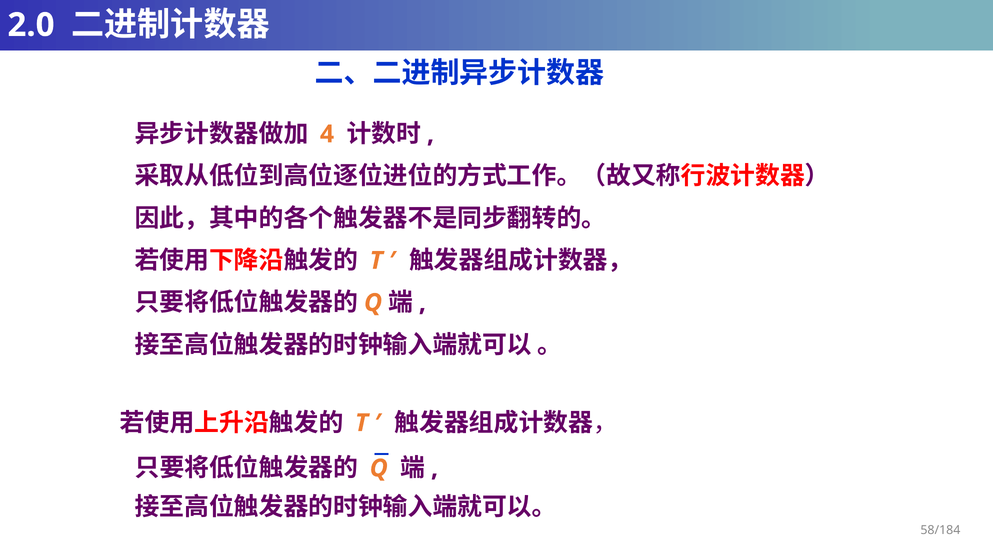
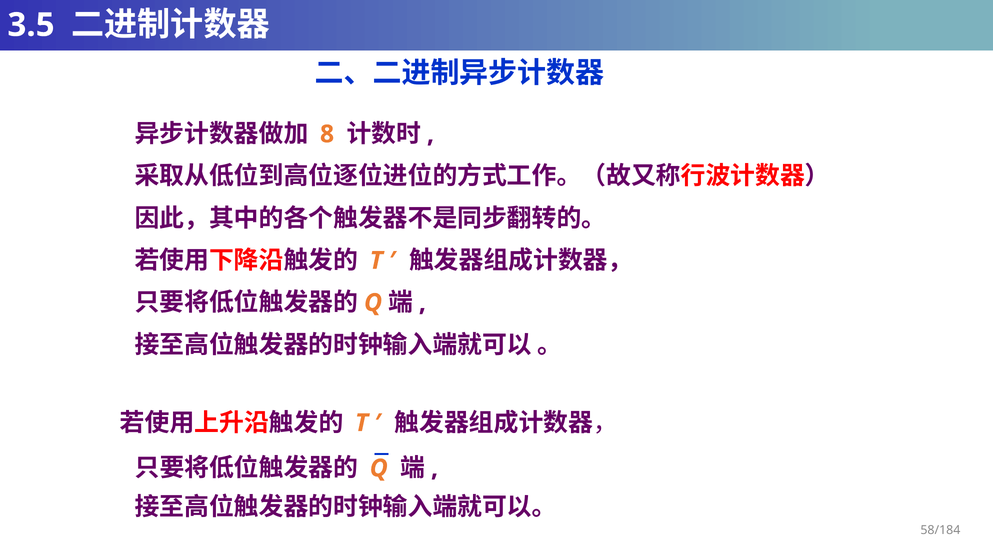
2.0: 2.0 -> 3.5
4: 4 -> 8
